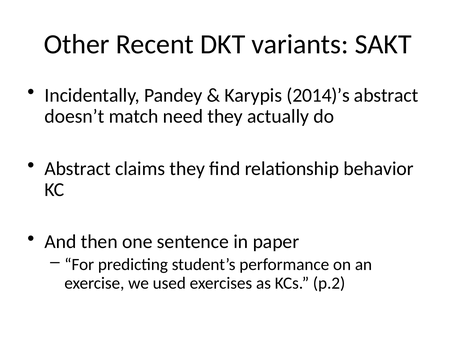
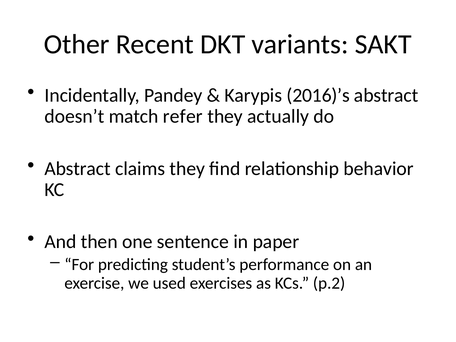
2014)’s: 2014)’s -> 2016)’s
need: need -> refer
